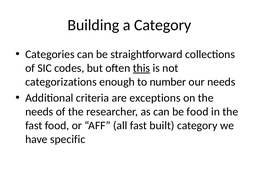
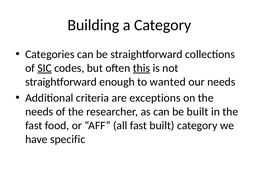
SIC underline: none -> present
categorizations at (61, 82): categorizations -> straightforward
number: number -> wanted
be food: food -> built
